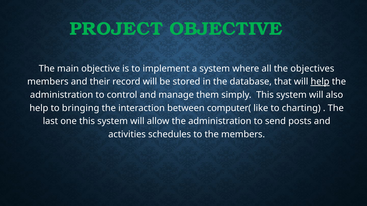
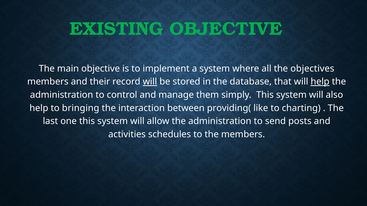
PROJECT: PROJECT -> EXISTING
will at (150, 82) underline: none -> present
computer(: computer( -> providing(
